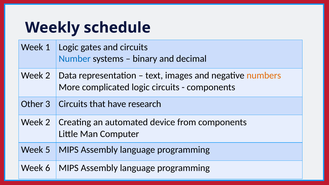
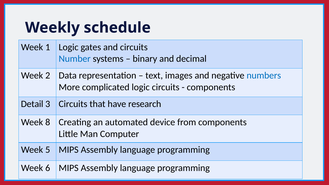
numbers colour: orange -> blue
Other: Other -> Detail
2 at (48, 122): 2 -> 8
